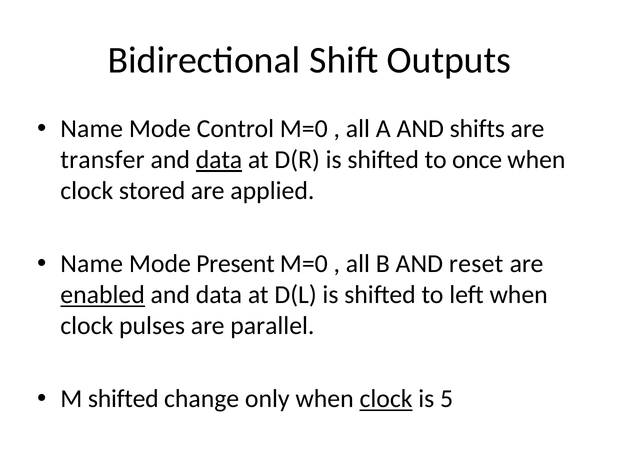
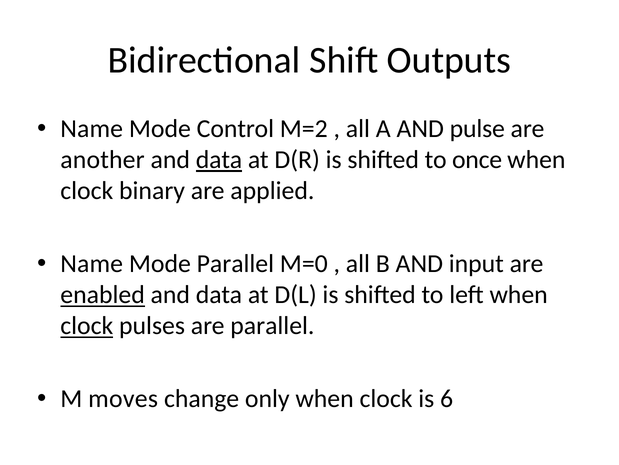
Control M=0: M=0 -> M=2
shifts: shifts -> pulse
transfer: transfer -> another
stored: stored -> binary
Mode Present: Present -> Parallel
reset: reset -> input
clock at (87, 325) underline: none -> present
M shifted: shifted -> moves
clock at (386, 398) underline: present -> none
5: 5 -> 6
